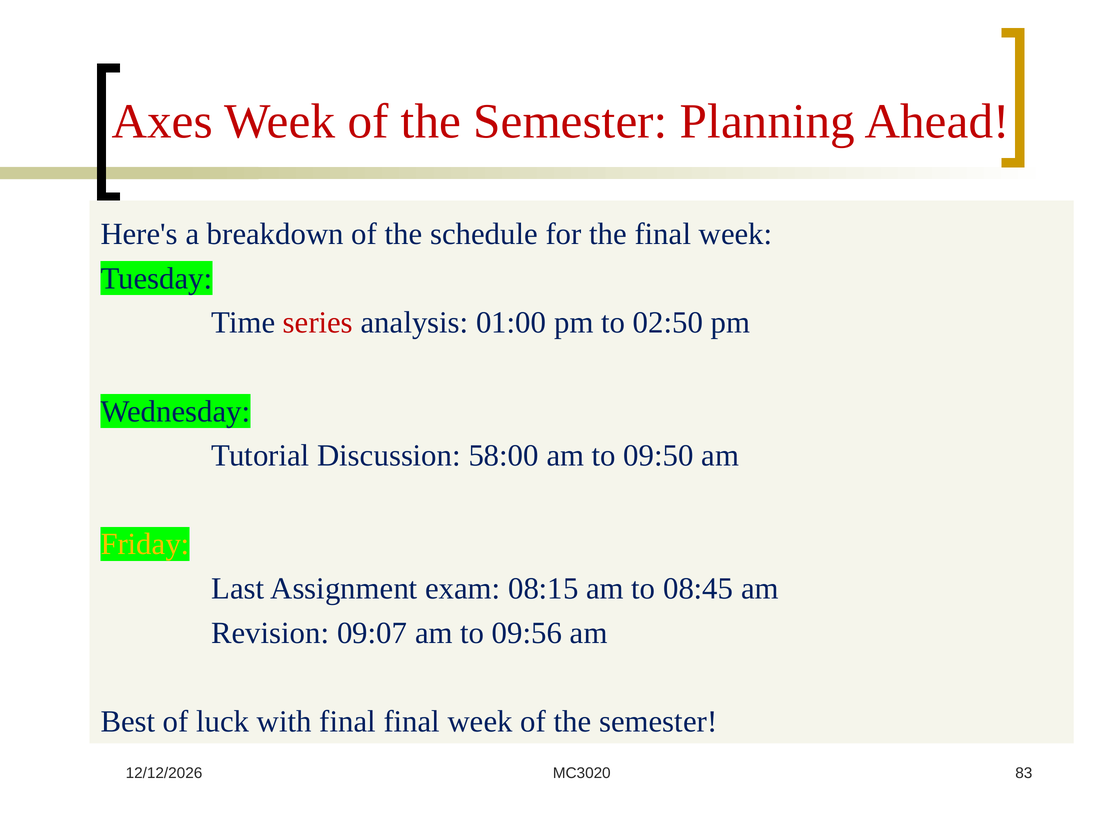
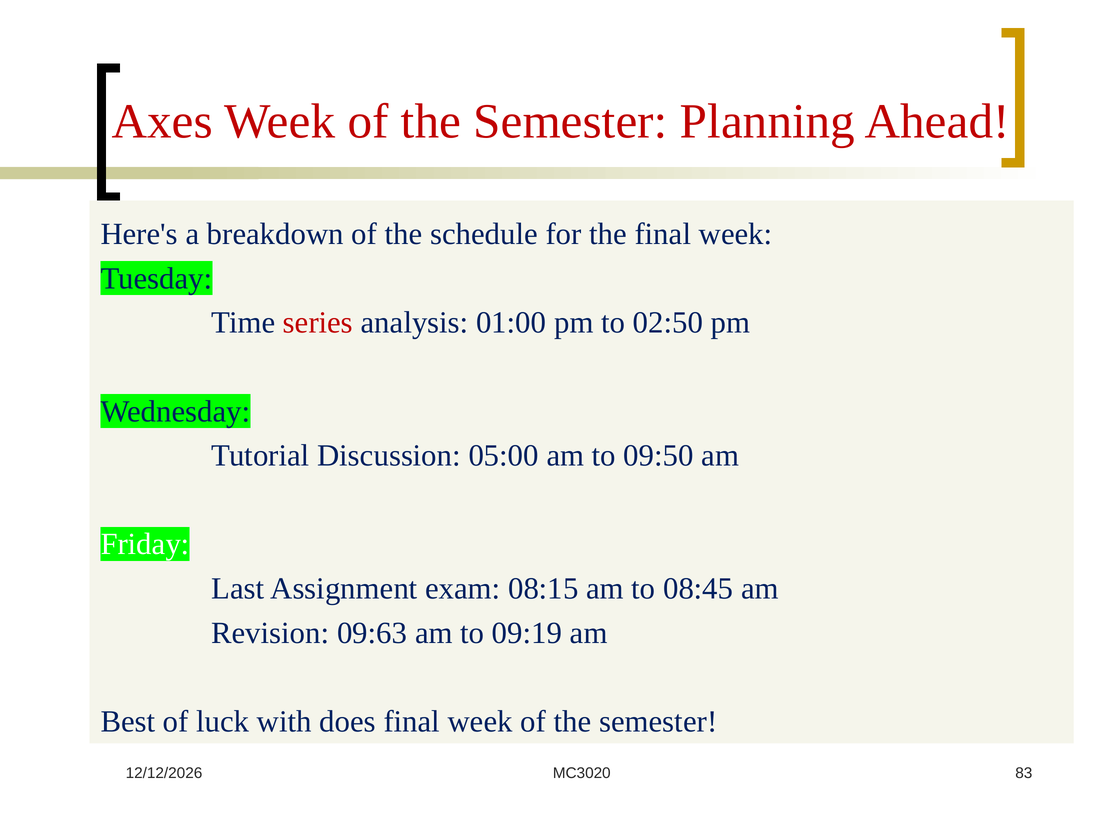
58:00: 58:00 -> 05:00
Friday colour: yellow -> white
09:07: 09:07 -> 09:63
09:56: 09:56 -> 09:19
with final: final -> does
